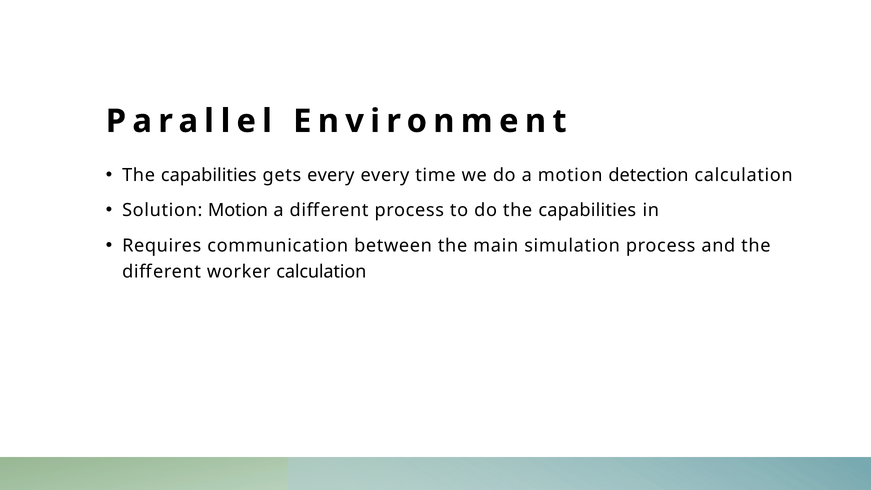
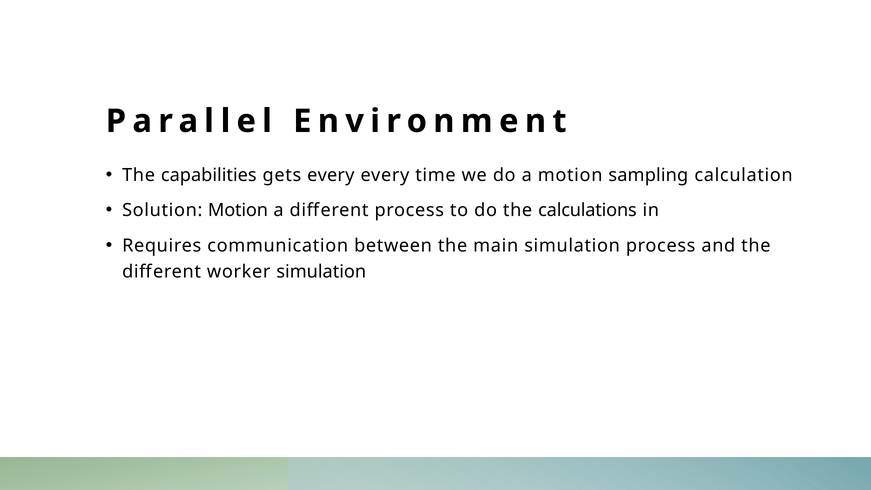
detection: detection -> sampling
do the capabilities: capabilities -> calculations
worker calculation: calculation -> simulation
